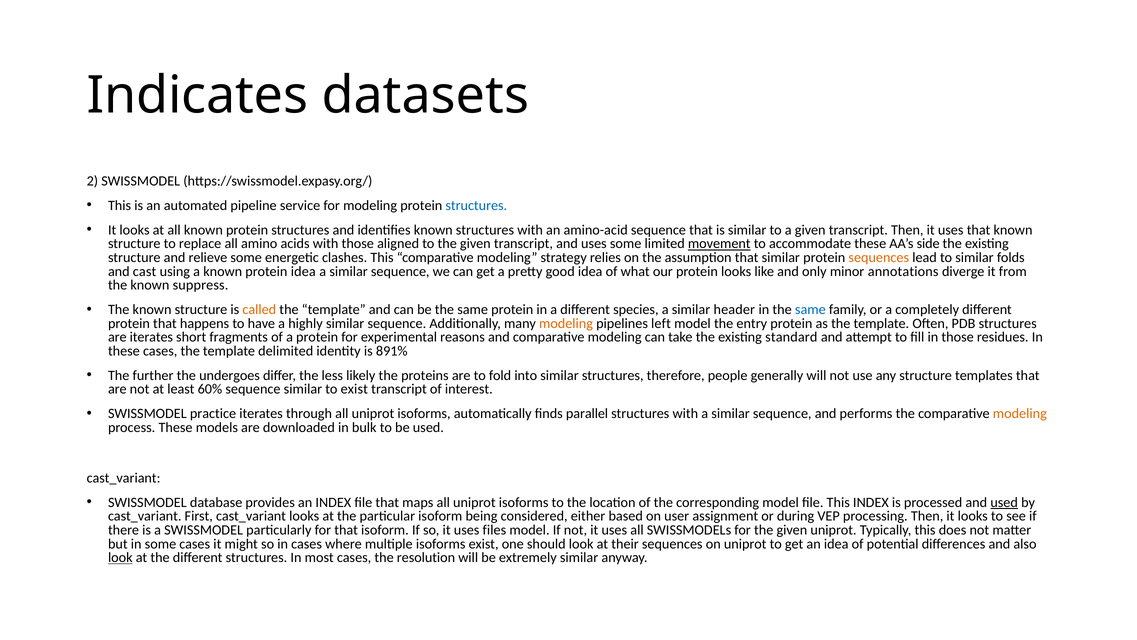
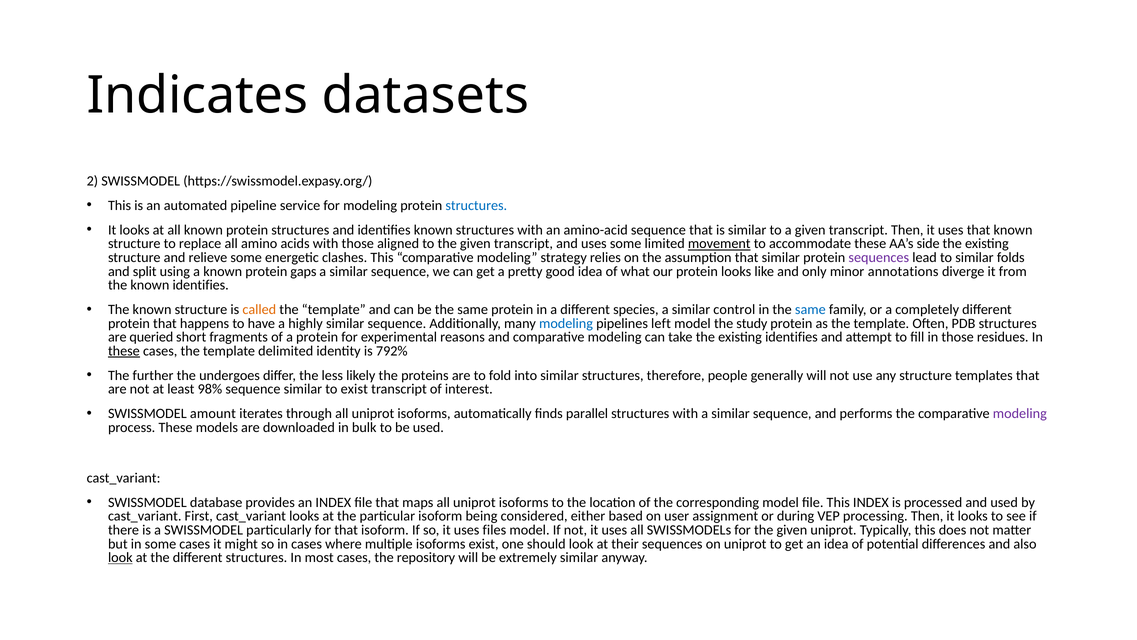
sequences at (879, 257) colour: orange -> purple
cast: cast -> split
protein idea: idea -> gaps
known suppress: suppress -> identifies
header: header -> control
modeling at (566, 323) colour: orange -> blue
entry: entry -> study
are iterates: iterates -> queried
existing standard: standard -> identifies
these at (124, 351) underline: none -> present
891%: 891% -> 792%
60%: 60% -> 98%
practice: practice -> amount
modeling at (1020, 413) colour: orange -> purple
used at (1004, 502) underline: present -> none
resolution: resolution -> repository
